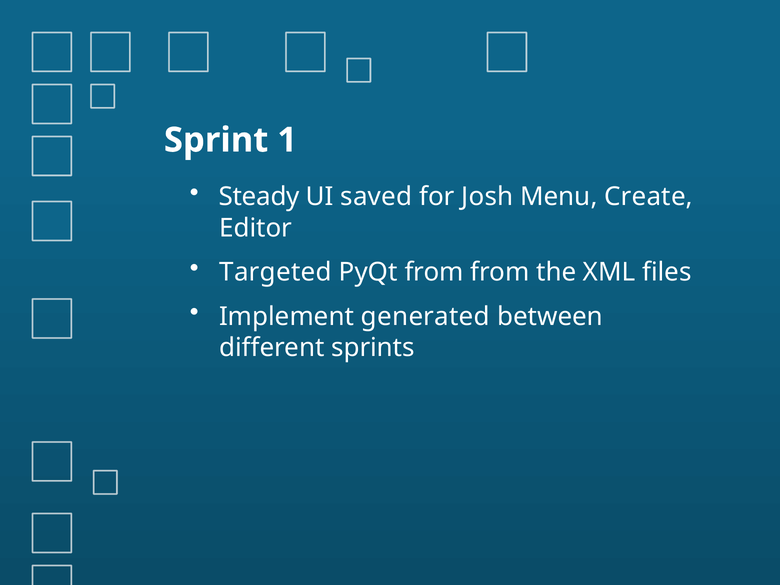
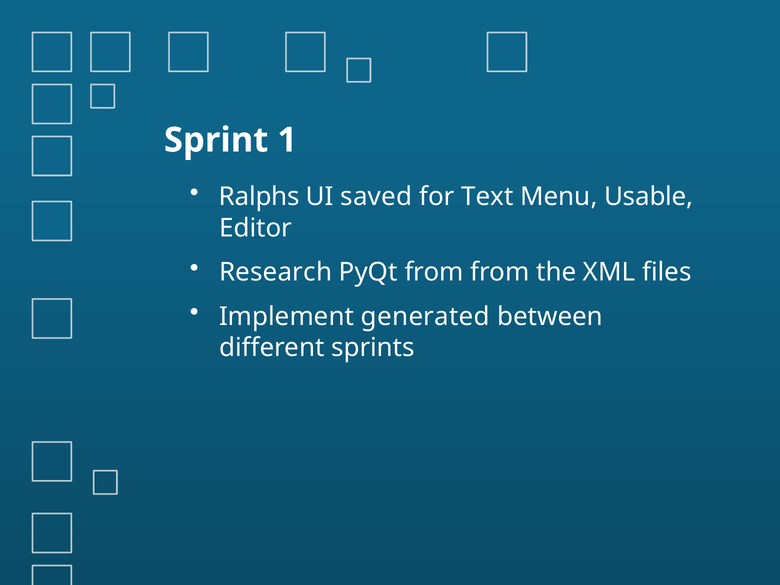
Steady: Steady -> Ralphs
Josh: Josh -> Text
Create: Create -> Usable
Targeted: Targeted -> Research
